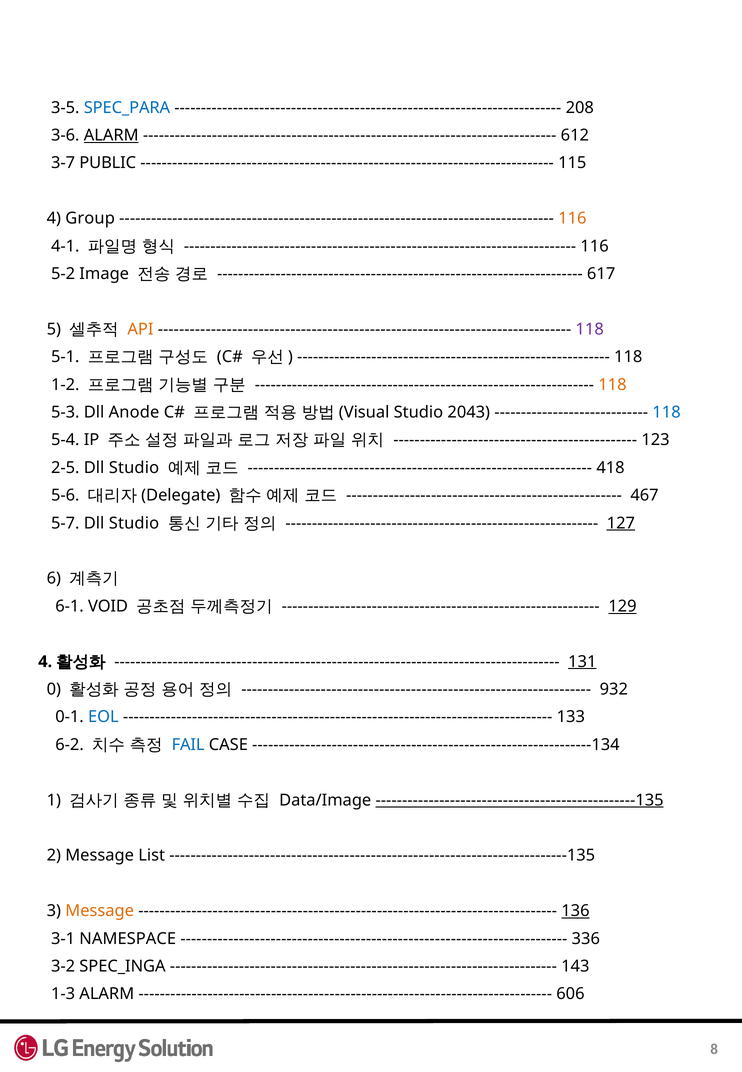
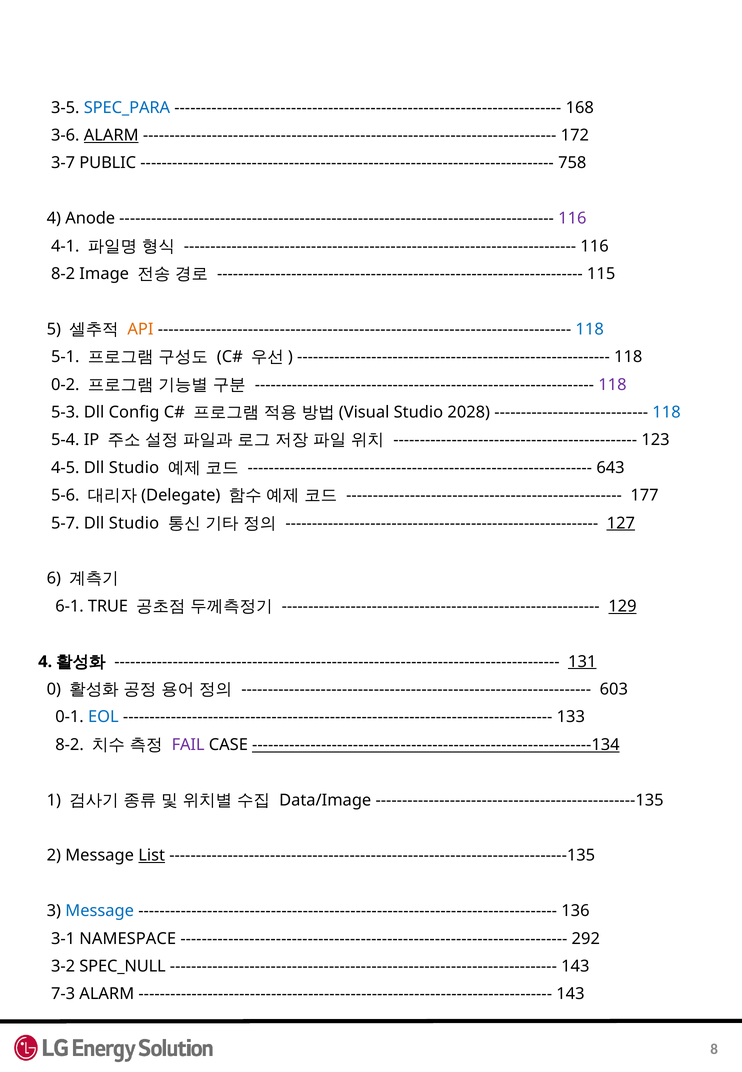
208: 208 -> 168
612: 612 -> 172
115: 115 -> 758
Group: Group -> Anode
116 at (572, 218) colour: orange -> purple
5-2 at (63, 274): 5-2 -> 8-2
617: 617 -> 115
118 at (590, 329) colour: purple -> blue
1-2: 1-2 -> 0-2
118 at (612, 385) colour: orange -> purple
Anode: Anode -> Config
2043: 2043 -> 2028
2-5: 2-5 -> 4-5
418: 418 -> 643
467: 467 -> 177
VOID: VOID -> TRUE
932: 932 -> 603
6-2 at (70, 745): 6-2 -> 8-2
FAIL colour: blue -> purple
----------------------------------------------------------------134 underline: none -> present
-------------------------------------------------135 underline: present -> none
List underline: none -> present
Message at (100, 911) colour: orange -> blue
136 underline: present -> none
336: 336 -> 292
SPEC_INGA: SPEC_INGA -> SPEC_NULL
1-3: 1-3 -> 7-3
606 at (570, 994): 606 -> 143
